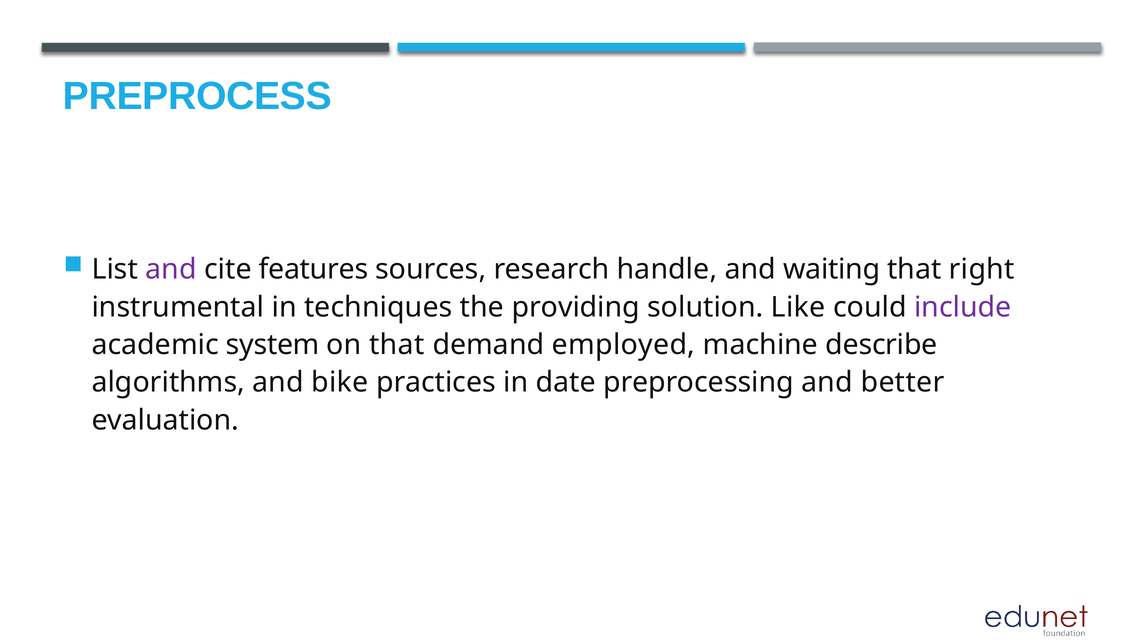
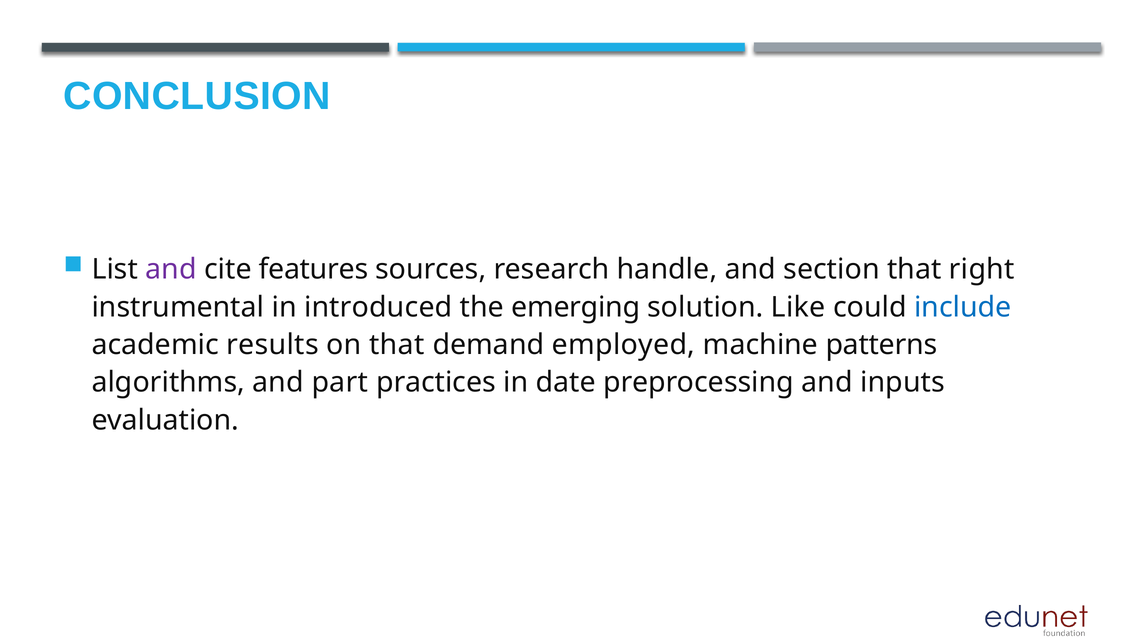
PREPROCESS: PREPROCESS -> CONCLUSION
waiting: waiting -> section
techniques: techniques -> introduced
providing: providing -> emerging
include colour: purple -> blue
system: system -> results
describe: describe -> patterns
bike: bike -> part
better: better -> inputs
